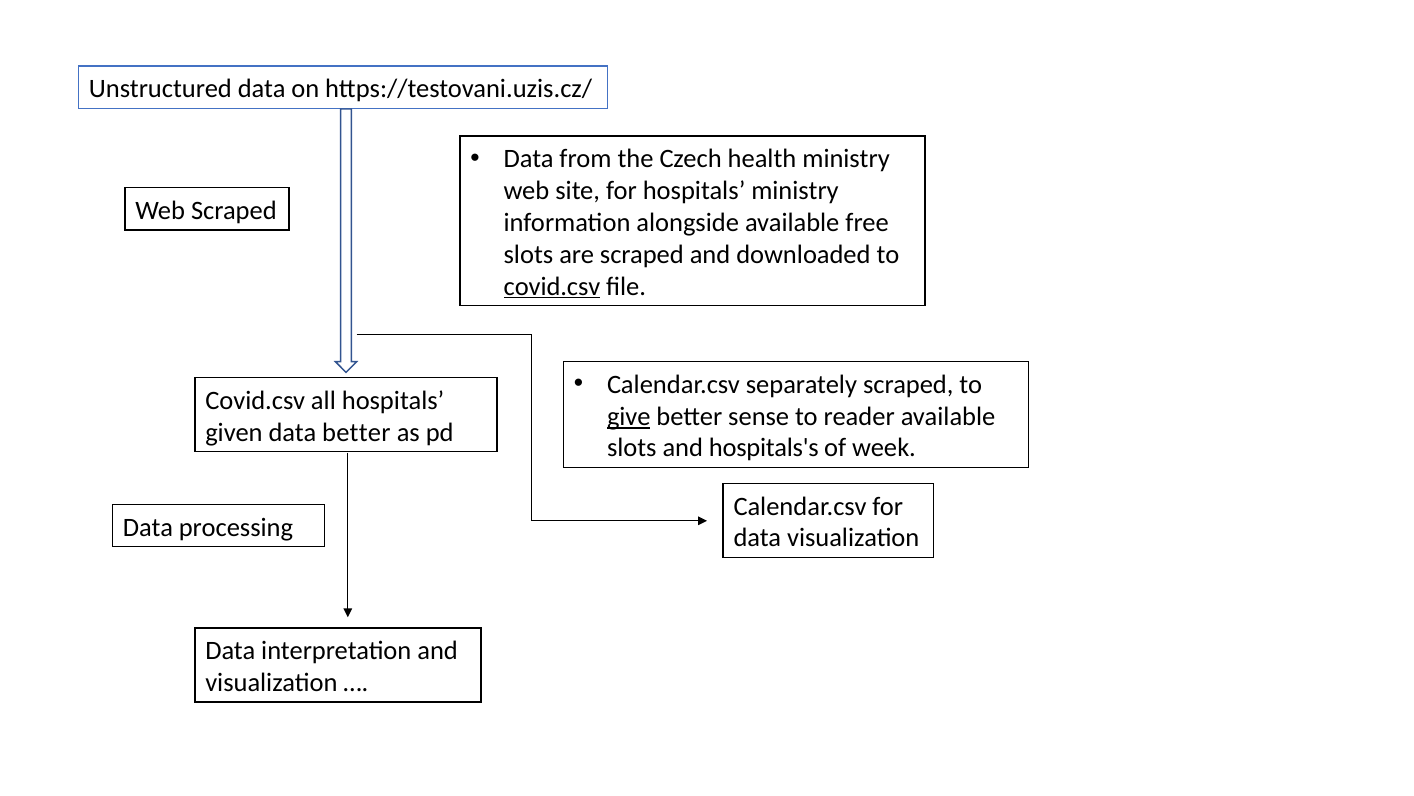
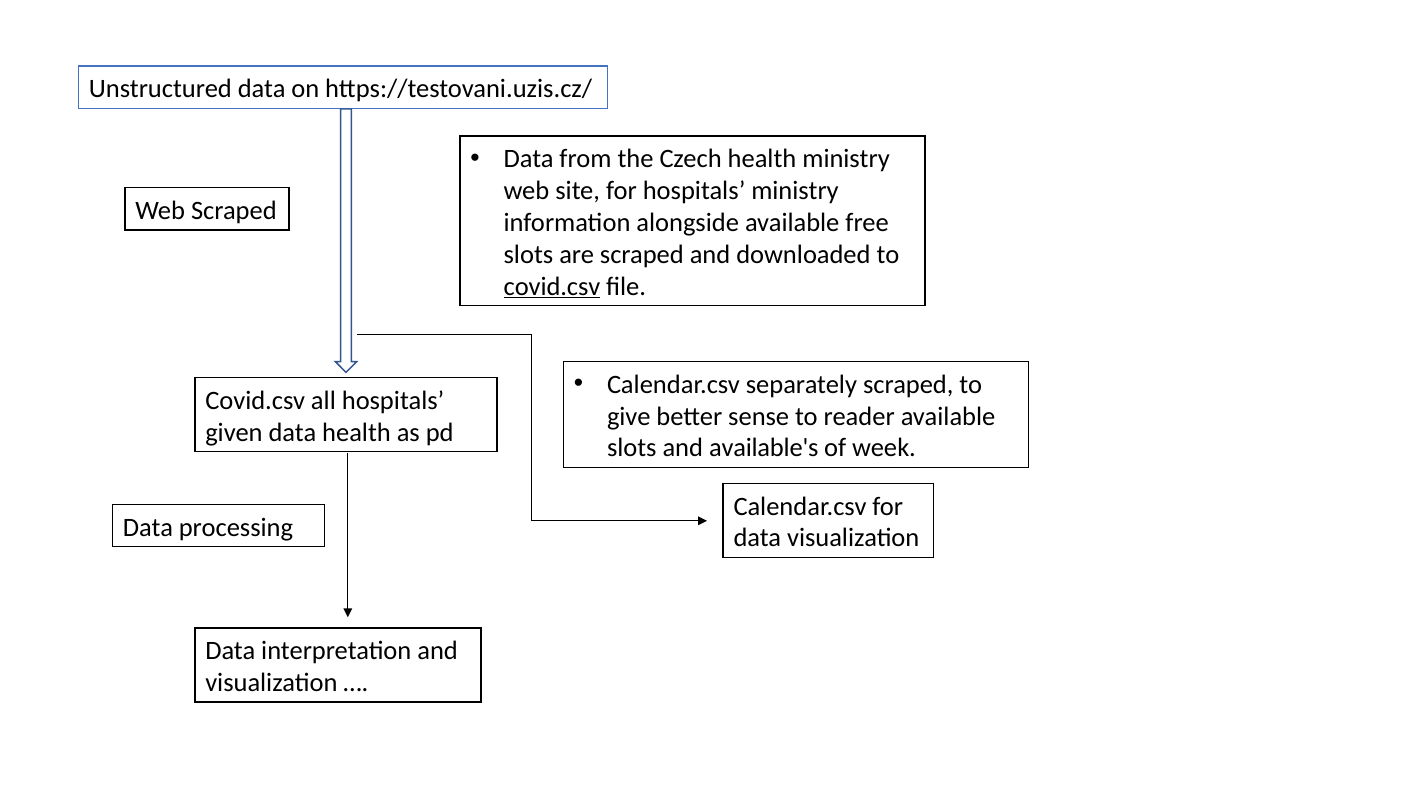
give underline: present -> none
data better: better -> health
hospitals's: hospitals's -> available's
